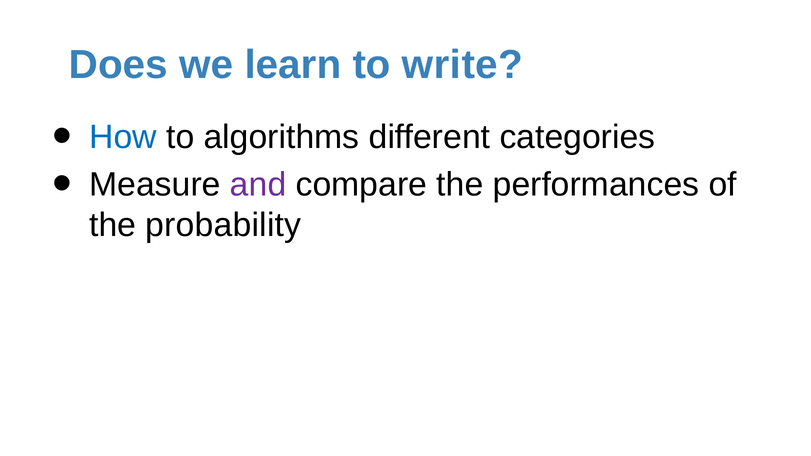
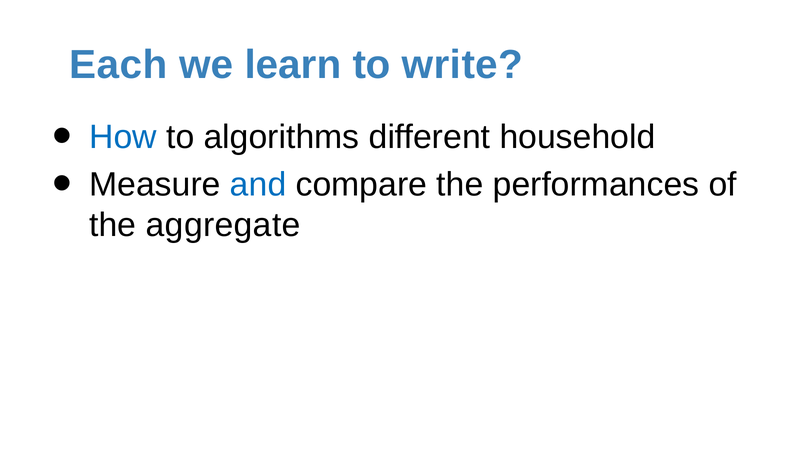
Does: Does -> Each
categories: categories -> household
and colour: purple -> blue
probability: probability -> aggregate
